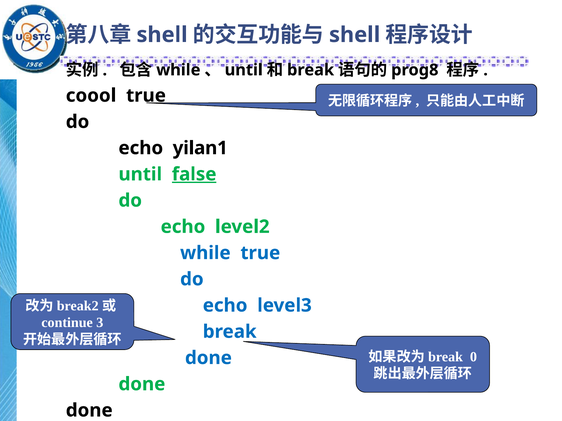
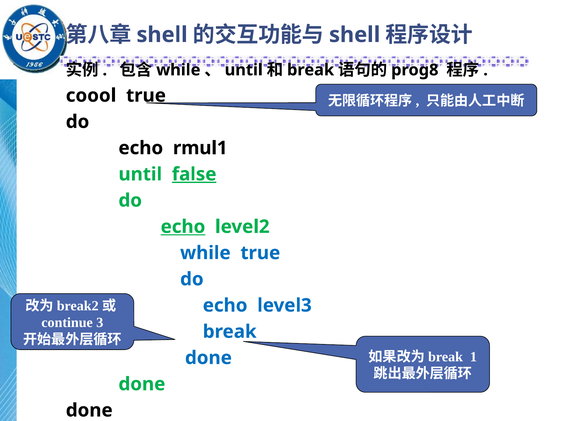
yilan1: yilan1 -> rmul1
echo at (183, 227) underline: none -> present
0: 0 -> 1
